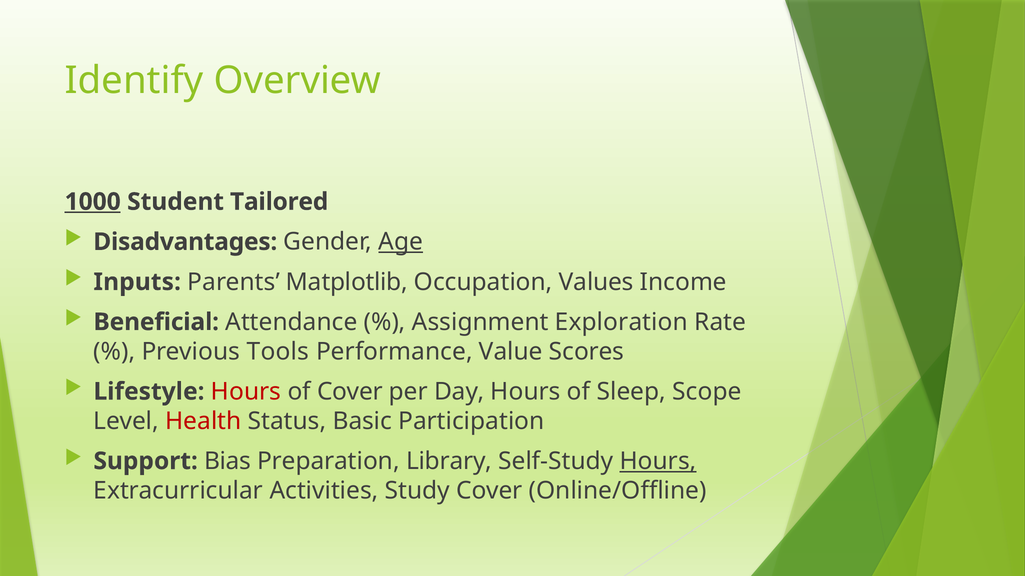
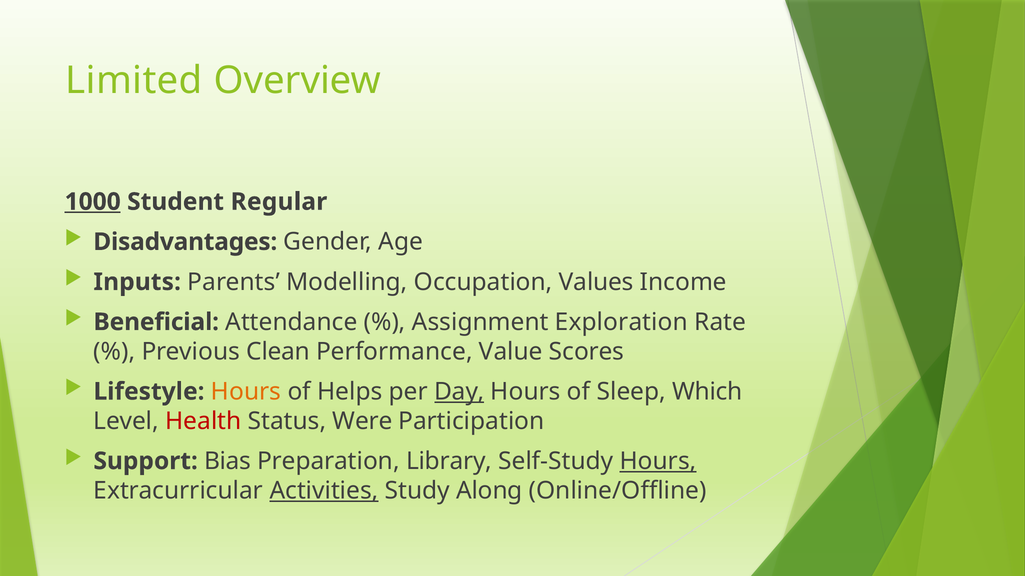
Identify: Identify -> Limited
Tailored: Tailored -> Regular
Age underline: present -> none
Matplotlib: Matplotlib -> Modelling
Tools: Tools -> Clean
Hours at (246, 392) colour: red -> orange
of Cover: Cover -> Helps
Day underline: none -> present
Scope: Scope -> Which
Basic: Basic -> Were
Activities underline: none -> present
Study Cover: Cover -> Along
